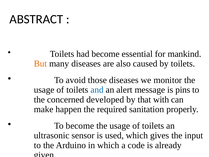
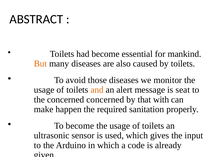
and colour: blue -> orange
pins: pins -> seat
concerned developed: developed -> concerned
